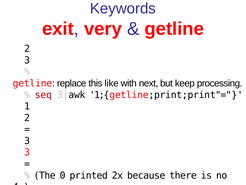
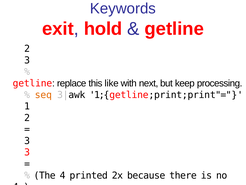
very: very -> hold
seq colour: red -> orange
The 0: 0 -> 4
